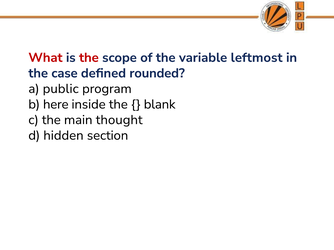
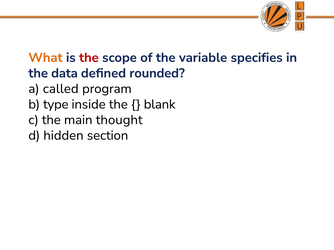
What colour: red -> orange
leftmost: leftmost -> specifies
case: case -> data
public: public -> called
here: here -> type
